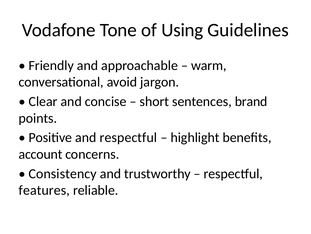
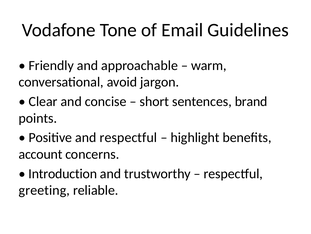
Using: Using -> Email
Consistency: Consistency -> Introduction
features: features -> greeting
